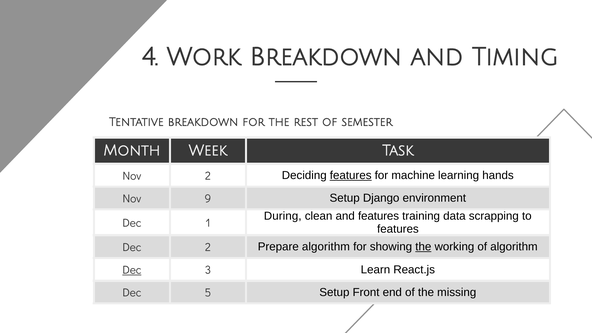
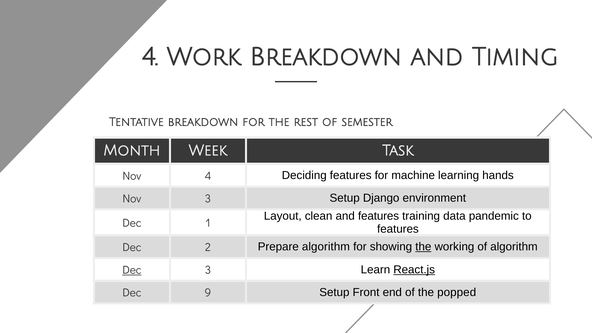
Nov 2: 2 -> 4
features at (351, 175) underline: present -> none
Nov 9: 9 -> 3
During: During -> Layout
scrapping: scrapping -> pandemic
React.js underline: none -> present
5: 5 -> 9
missing: missing -> popped
